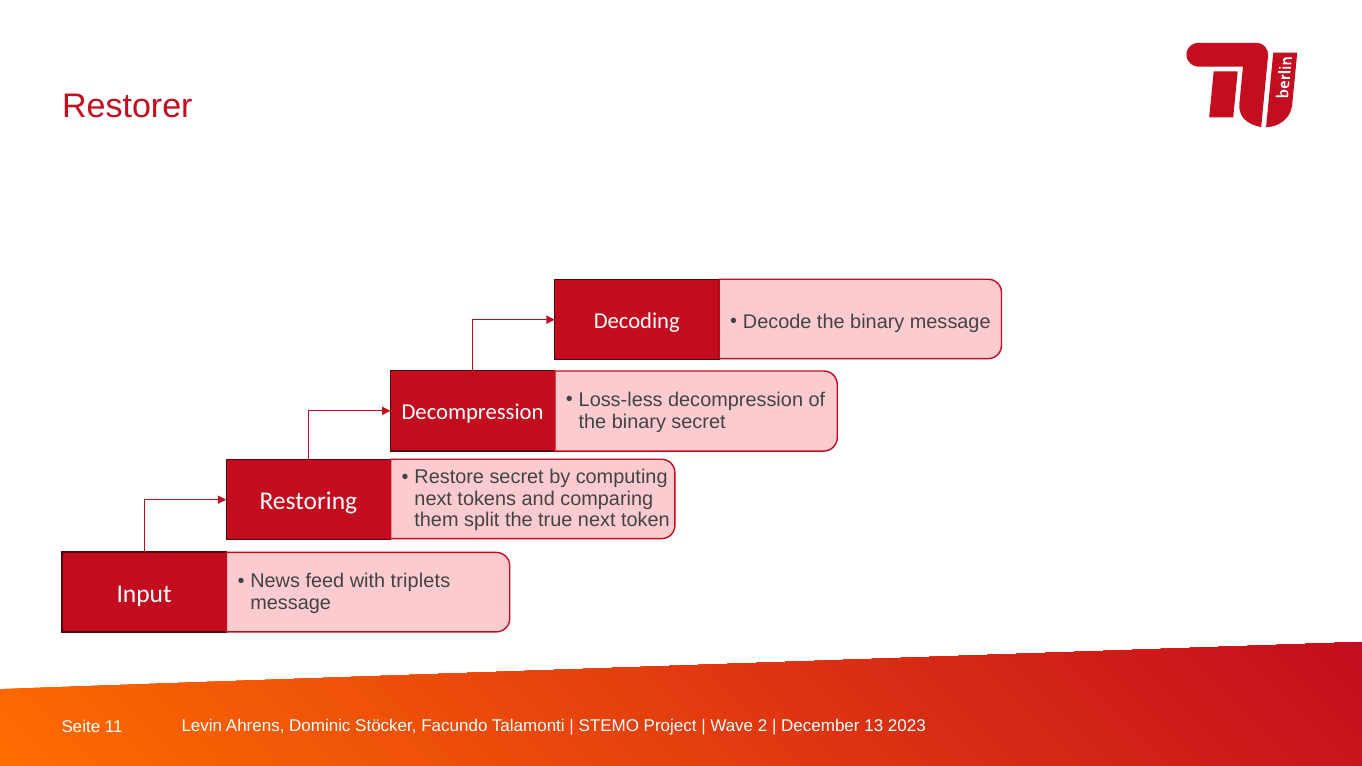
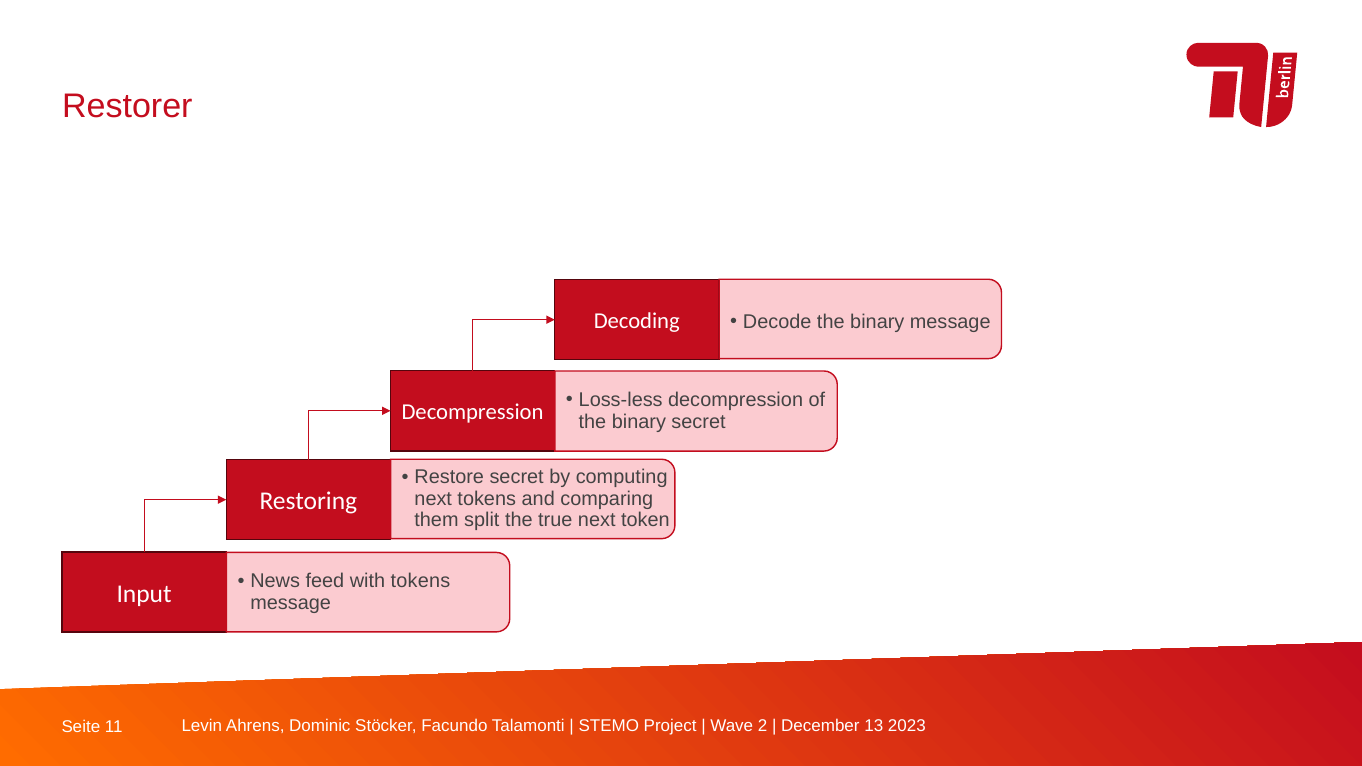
with triplets: triplets -> tokens
